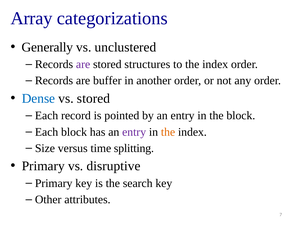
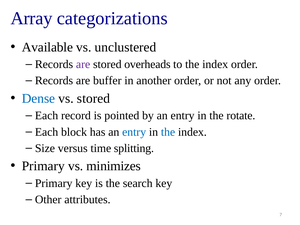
Generally: Generally -> Available
structures: structures -> overheads
the block: block -> rotate
entry at (134, 132) colour: purple -> blue
the at (168, 132) colour: orange -> blue
disruptive: disruptive -> minimizes
